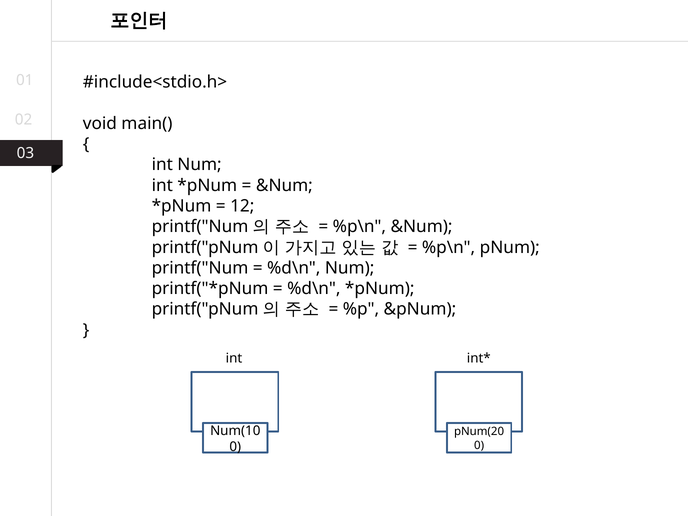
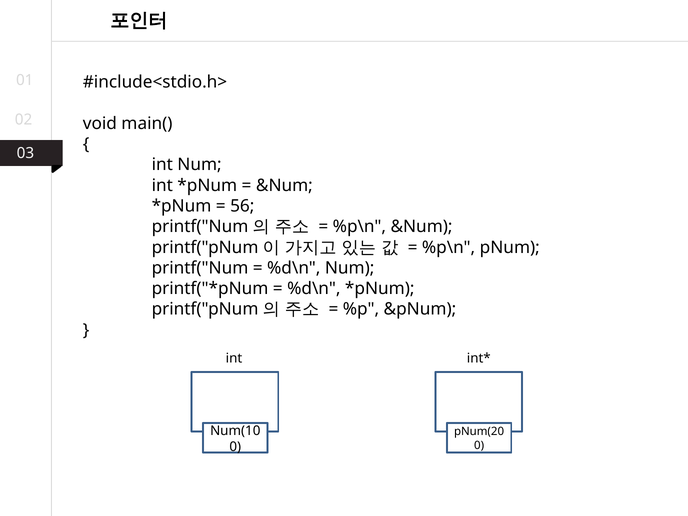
12: 12 -> 56
